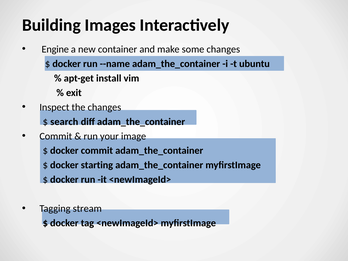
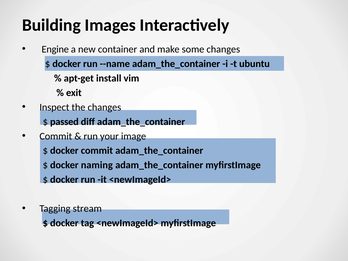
search: search -> passed
starting: starting -> naming
